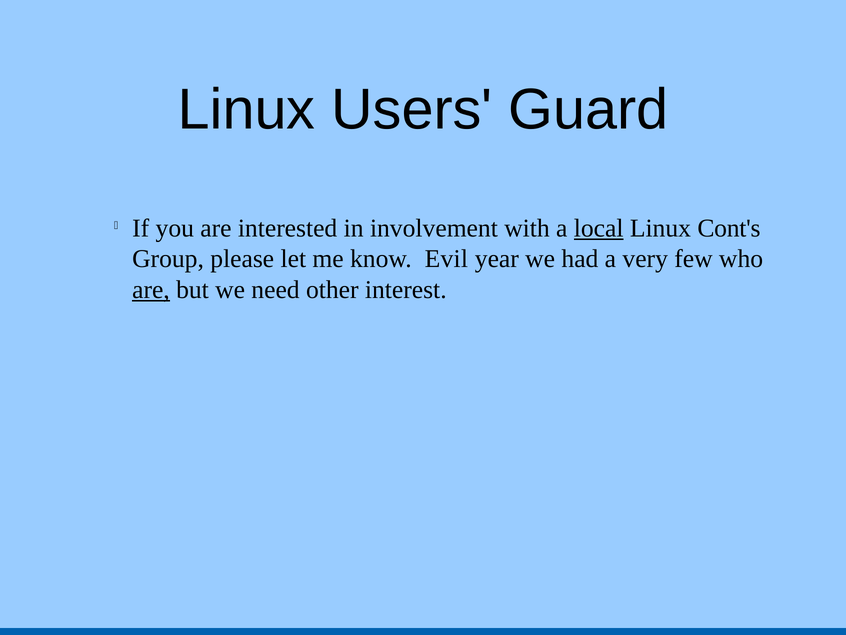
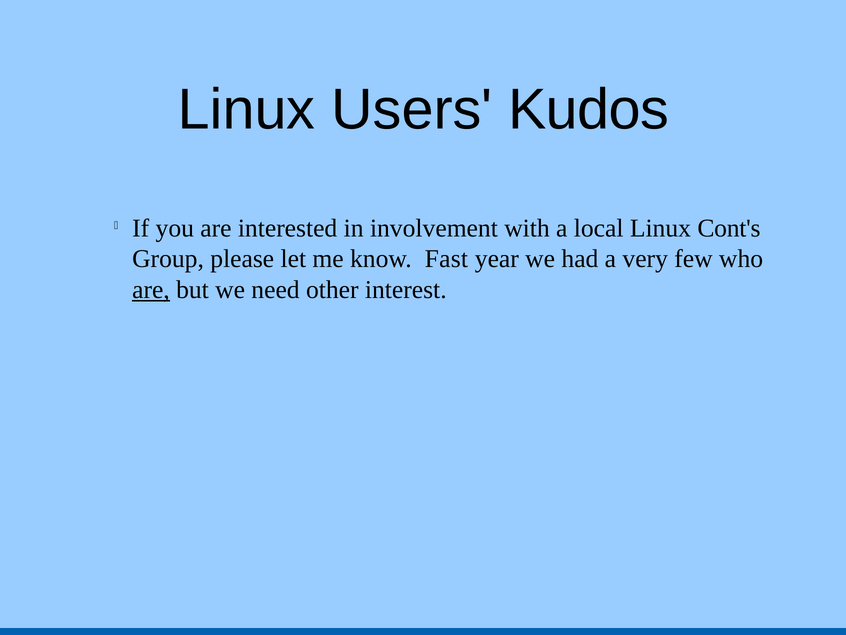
Guard: Guard -> Kudos
local underline: present -> none
Evil: Evil -> Fast
